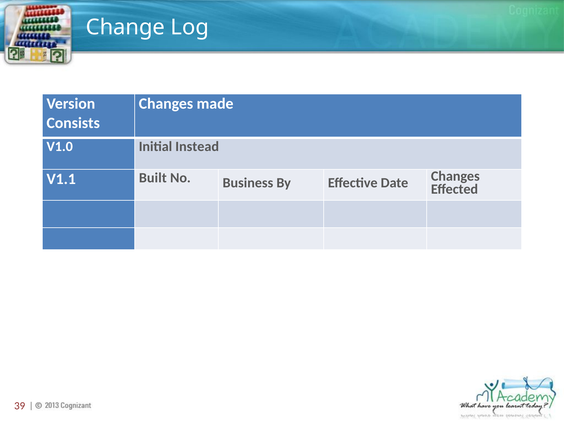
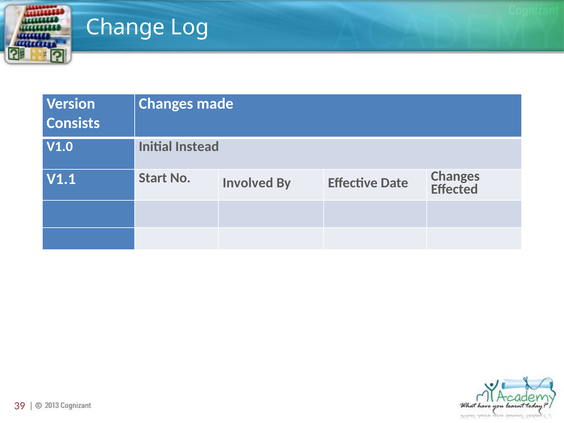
Built: Built -> Start
Business: Business -> Involved
